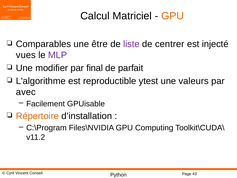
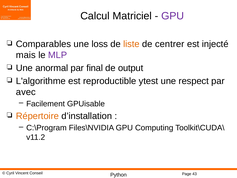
GPU at (173, 16) colour: orange -> purple
être: être -> loss
liste colour: purple -> orange
vues: vues -> mais
modifier: modifier -> anormal
parfait: parfait -> output
valeurs: valeurs -> respect
